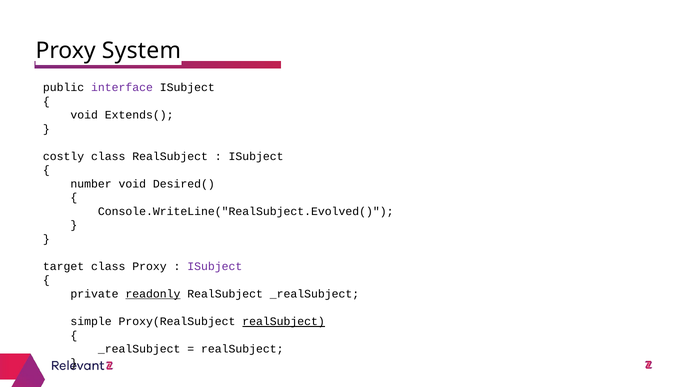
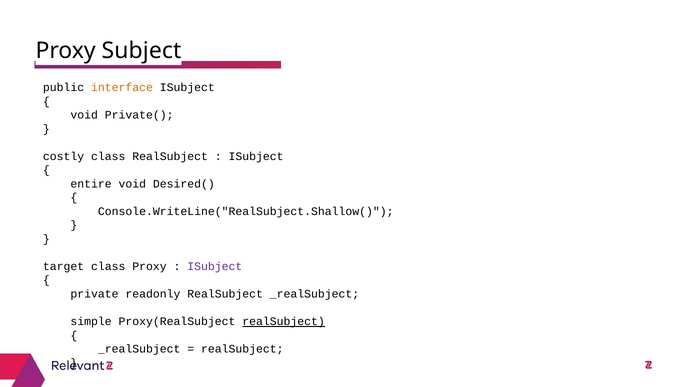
System: System -> Subject
interface colour: purple -> orange
Extends(: Extends( -> Private(
number: number -> entire
Console.WriteLine("RealSubject.Evolved(: Console.WriteLine("RealSubject.Evolved( -> Console.WriteLine("RealSubject.Shallow(
readonly underline: present -> none
